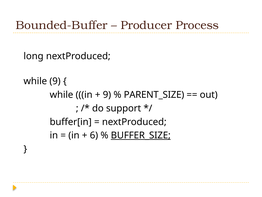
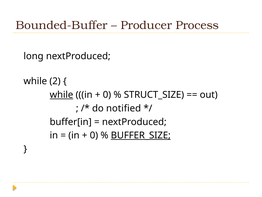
while 9: 9 -> 2
while at (61, 95) underline: none -> present
9 at (107, 95): 9 -> 0
PARENT_SIZE: PARENT_SIZE -> STRUCT_SIZE
support: support -> notified
6 at (94, 135): 6 -> 0
